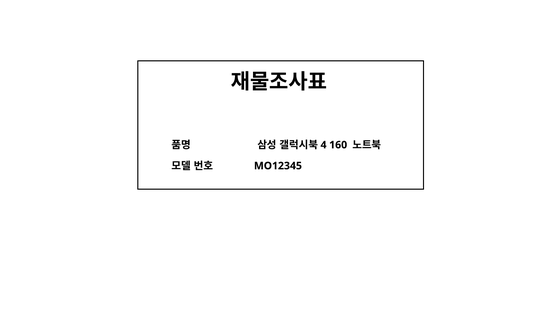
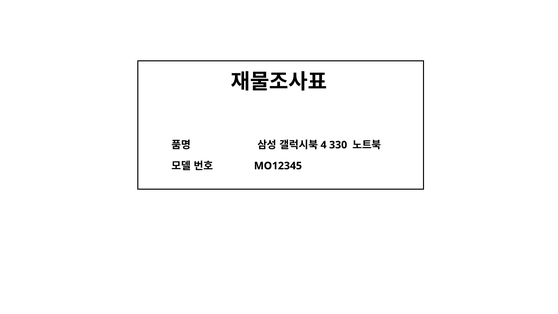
160: 160 -> 330
